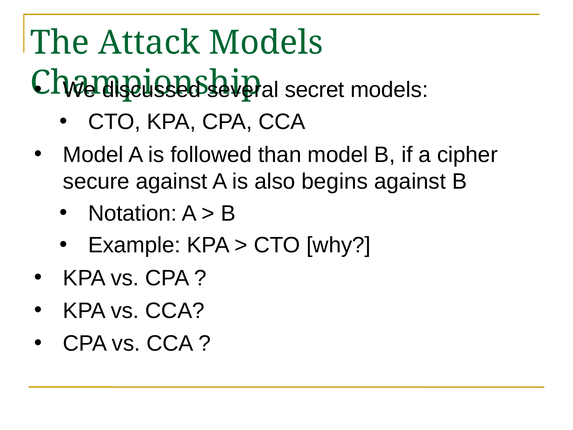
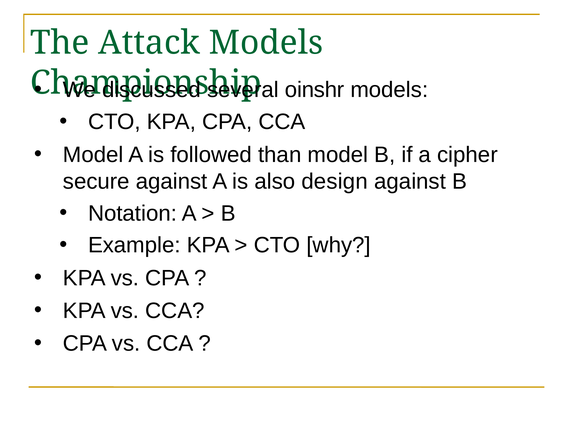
secret: secret -> oinshr
begins: begins -> design
